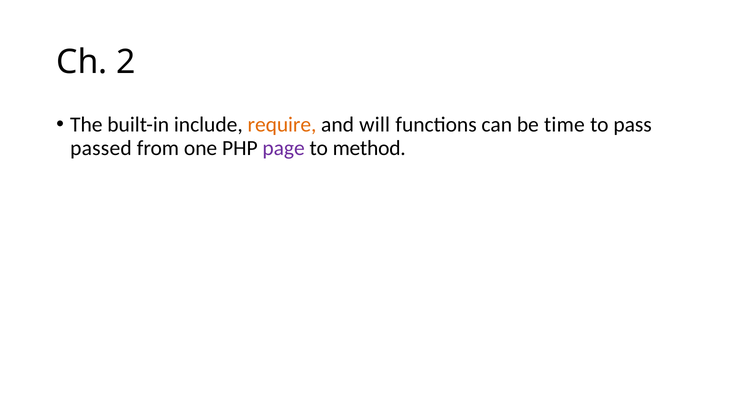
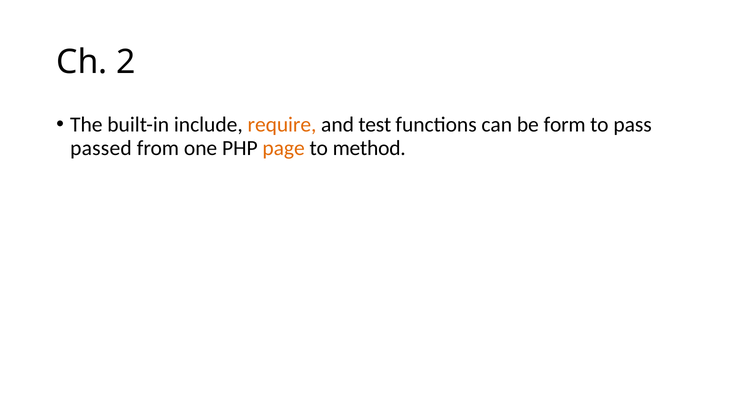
will: will -> test
time: time -> form
page colour: purple -> orange
